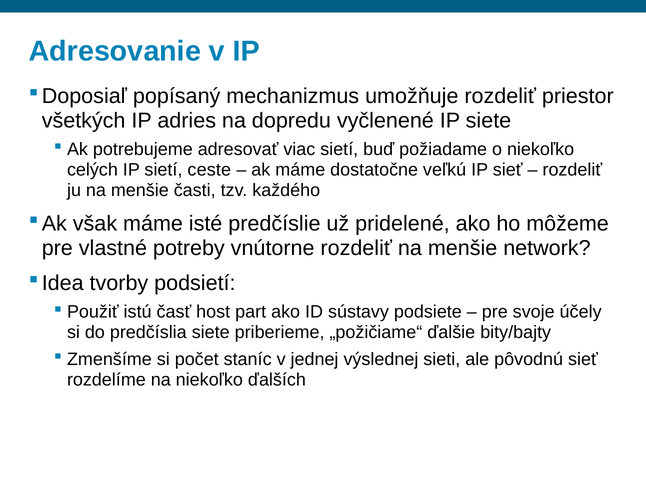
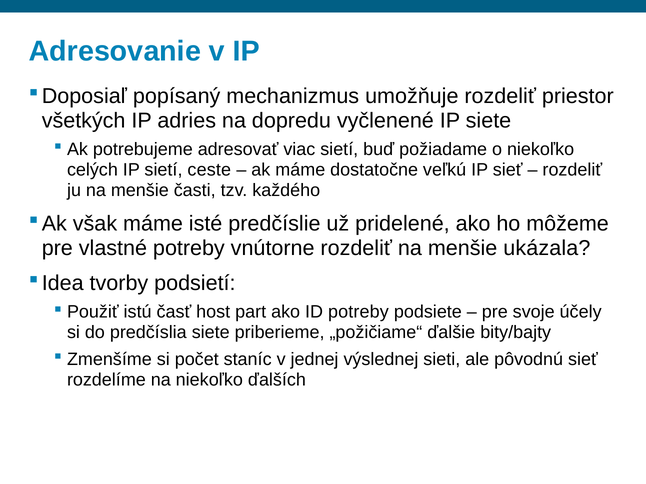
network: network -> ukázala
ID sústavy: sústavy -> potreby
